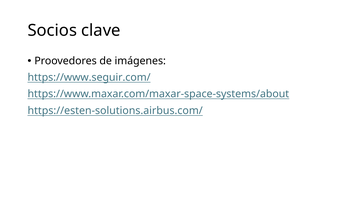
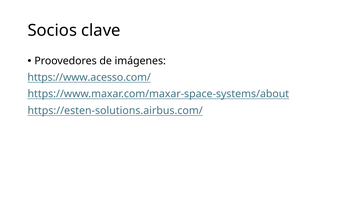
https://www.seguir.com/: https://www.seguir.com/ -> https://www.acesso.com/
